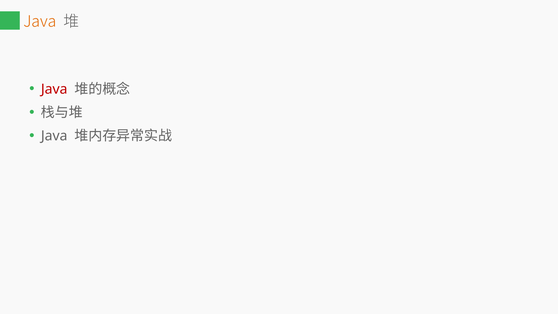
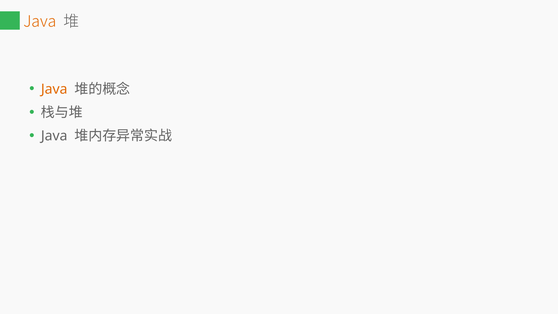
Java at (54, 89) colour: red -> orange
